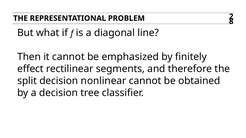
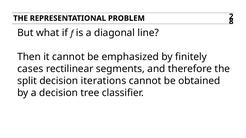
effect: effect -> cases
nonlinear: nonlinear -> iterations
